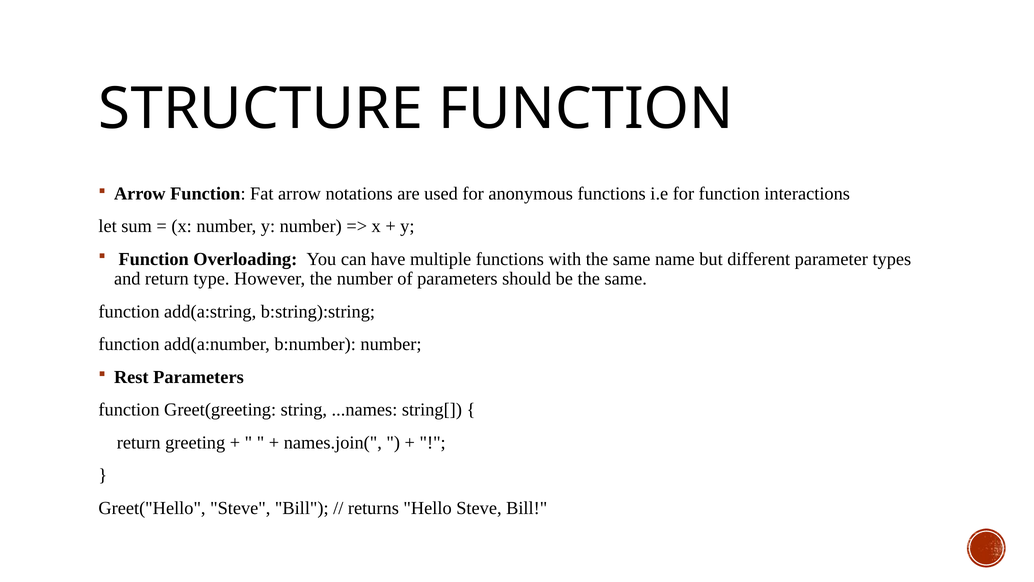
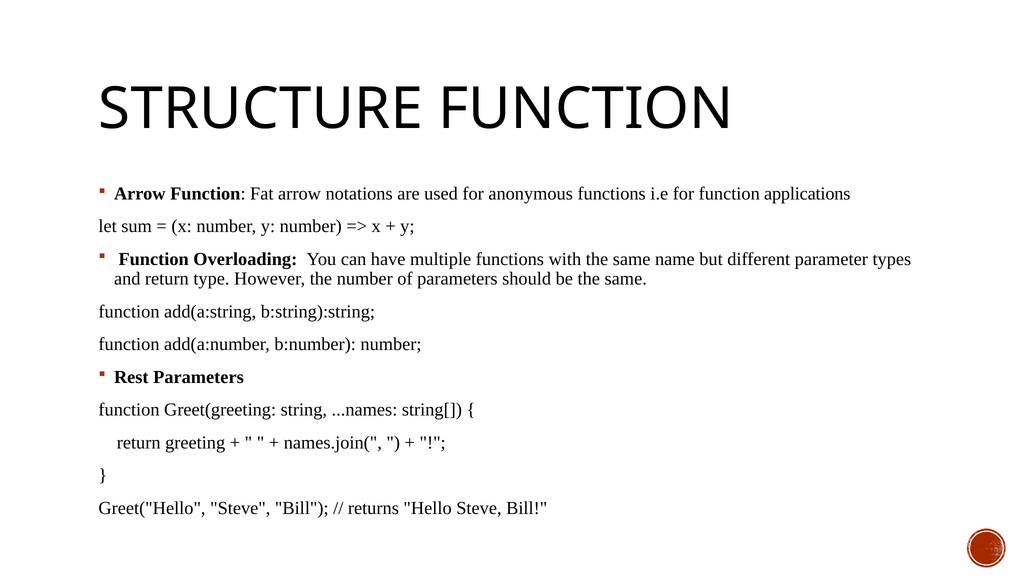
interactions: interactions -> applications
